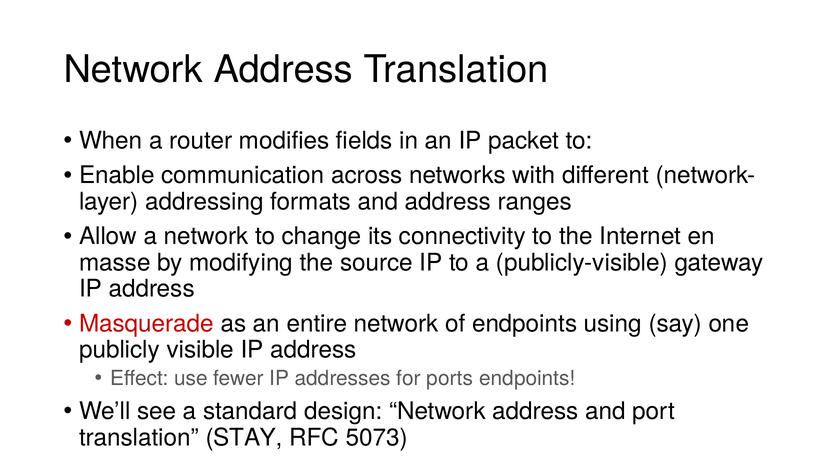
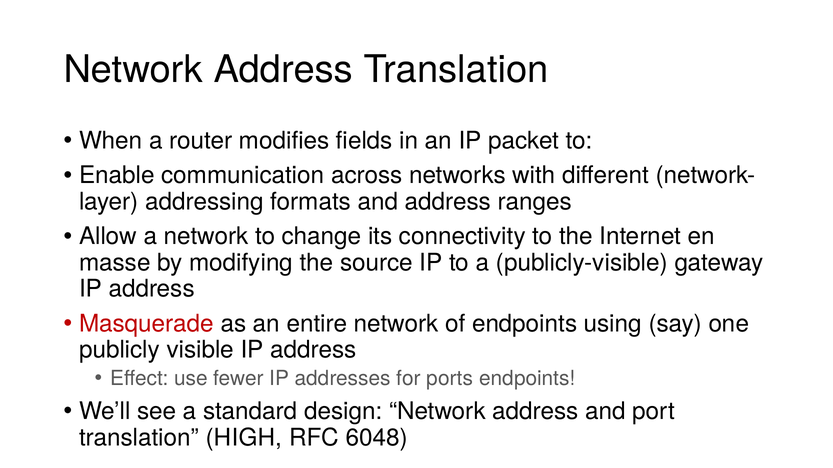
STAY: STAY -> HIGH
5073: 5073 -> 6048
